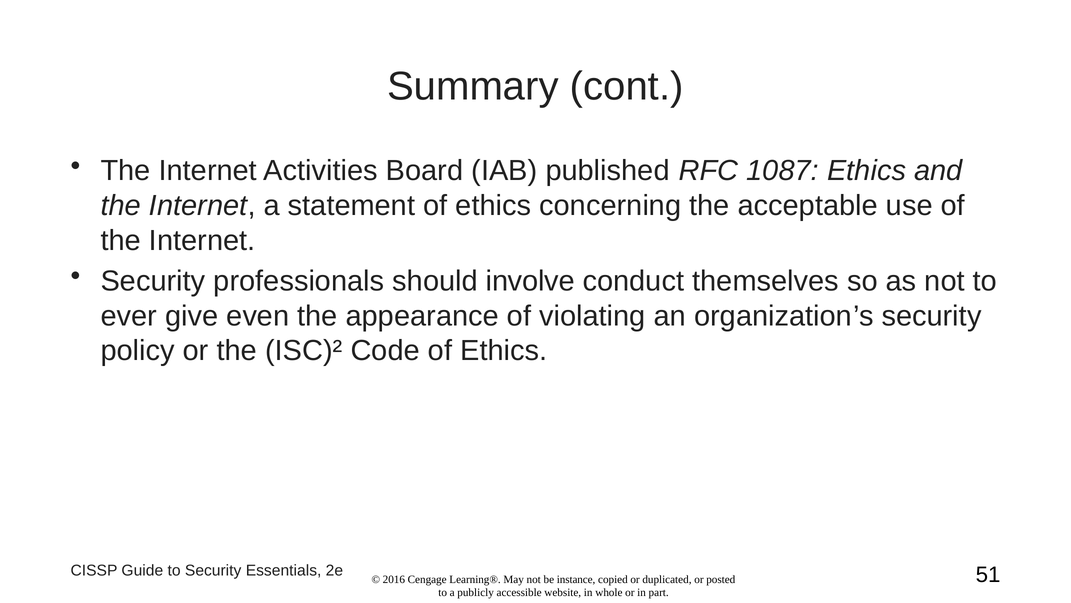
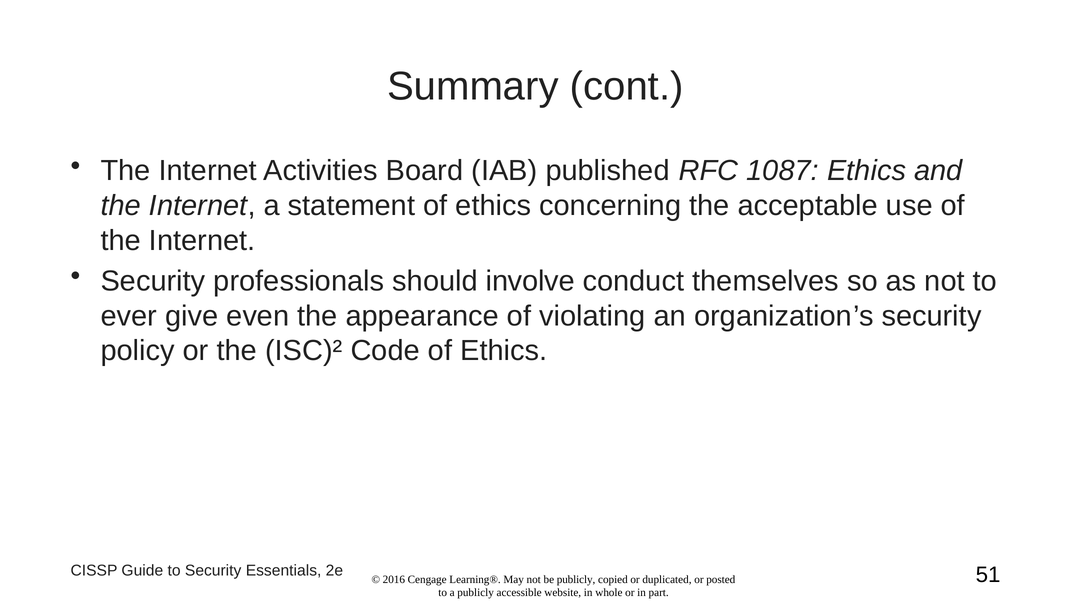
be instance: instance -> publicly
